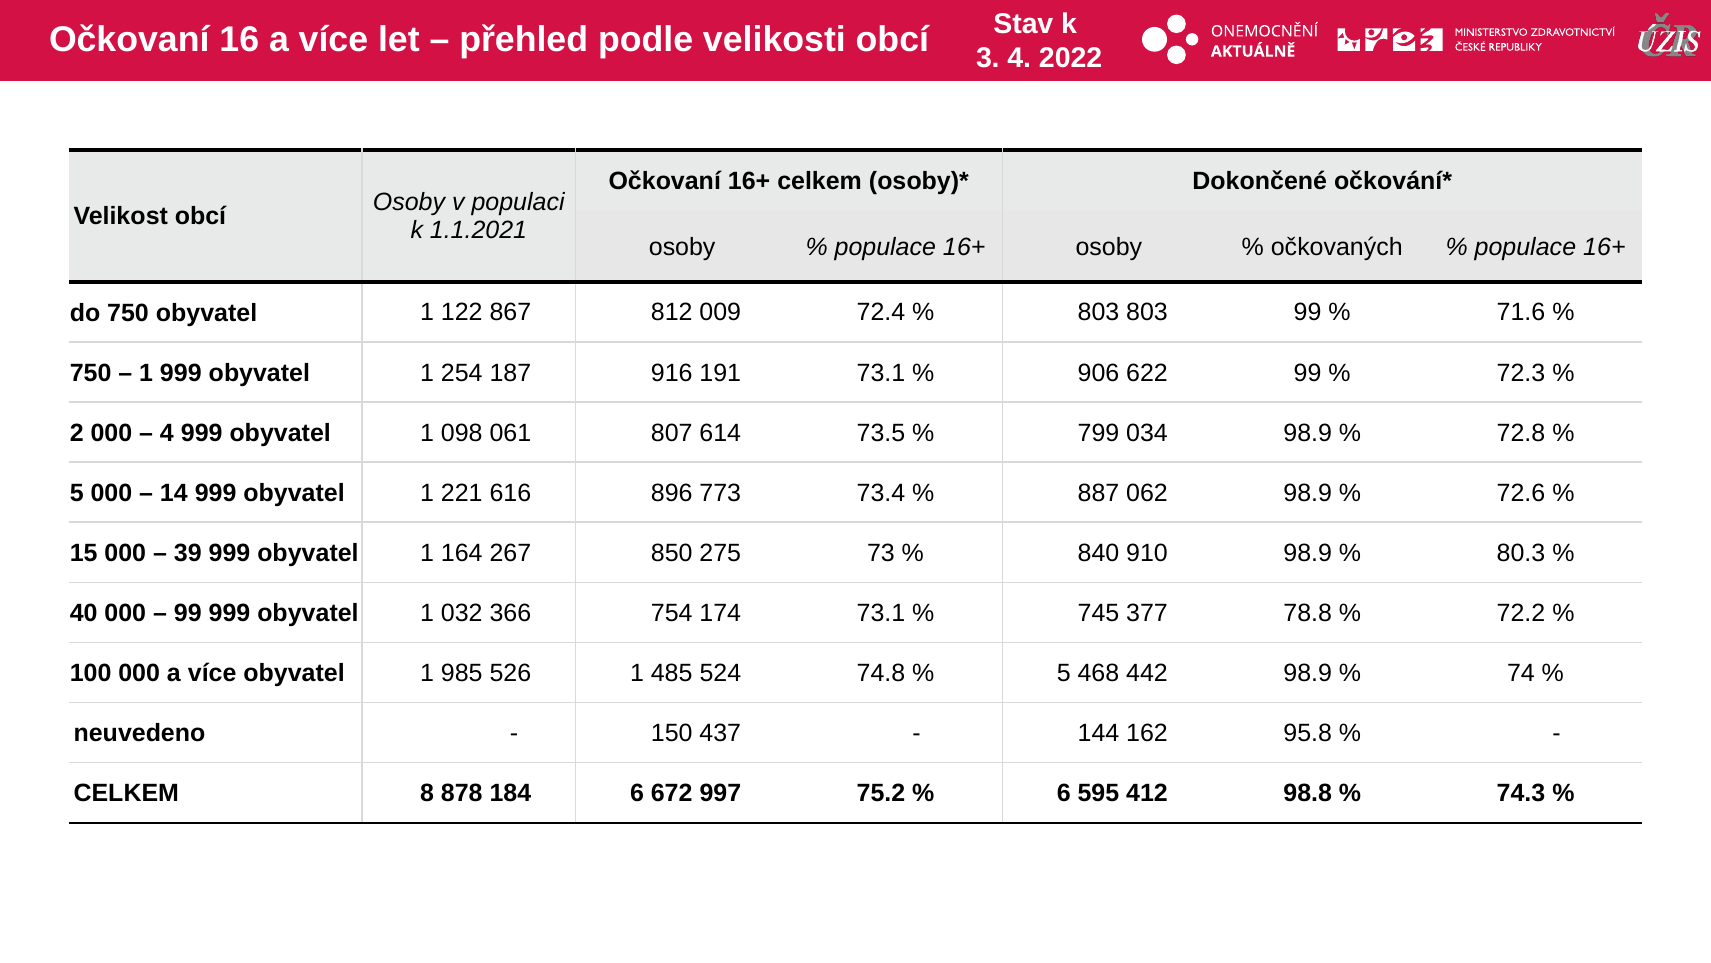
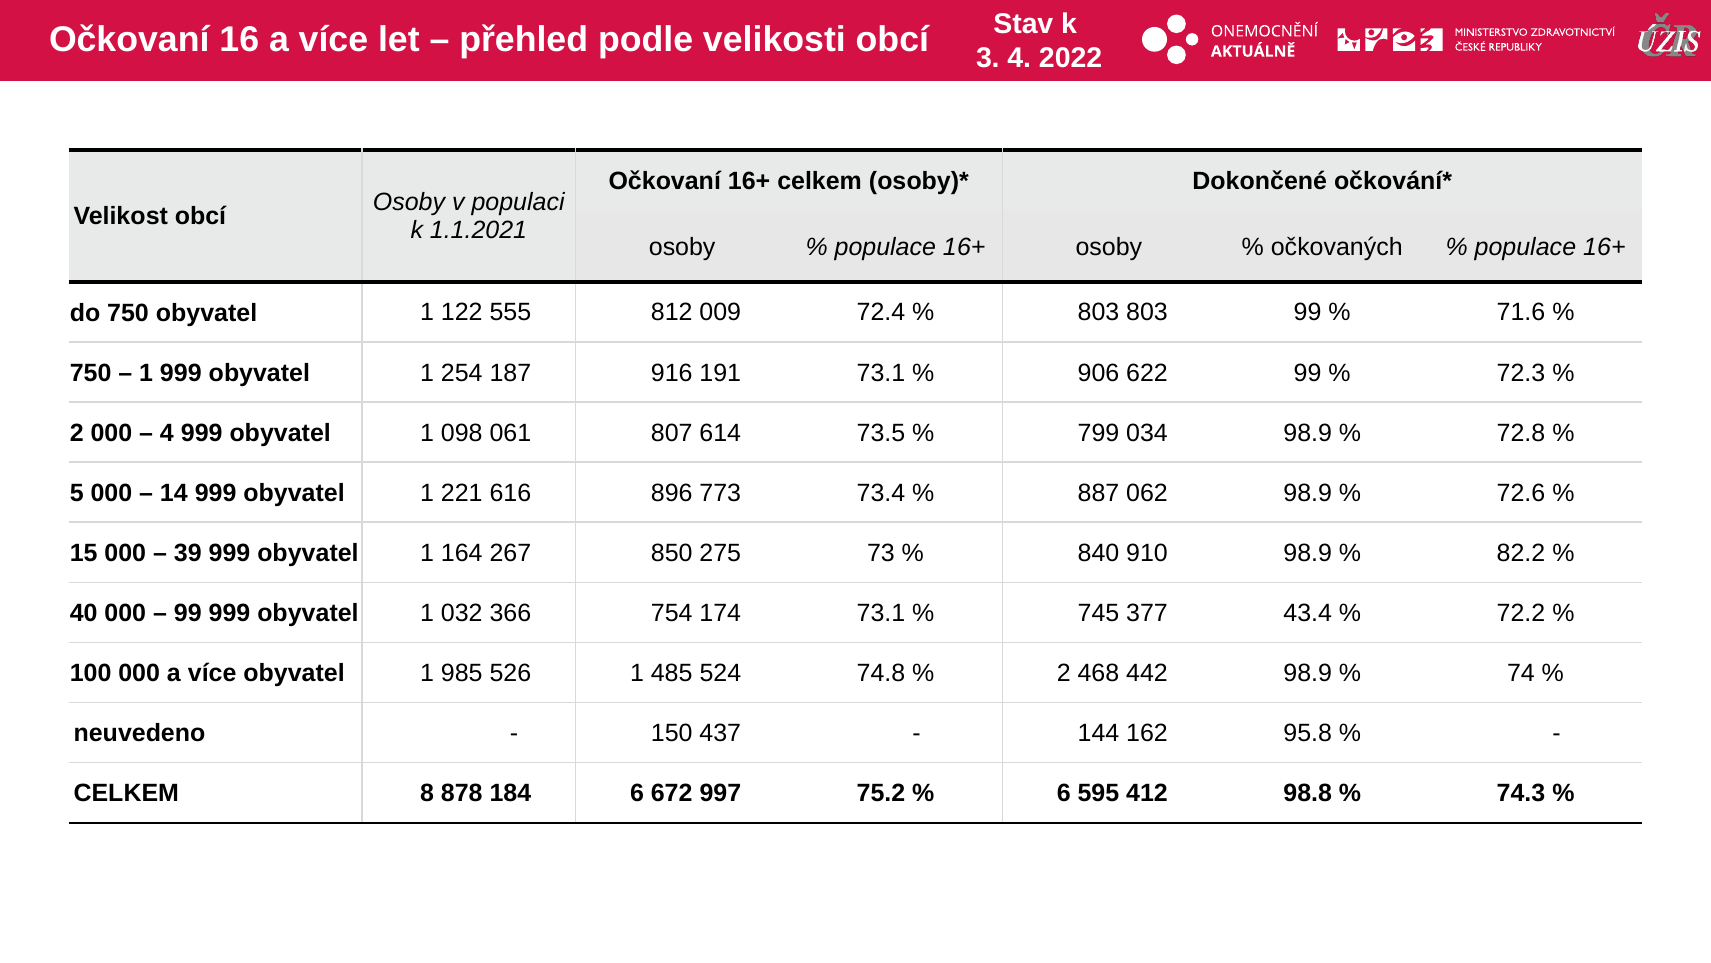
867: 867 -> 555
80.3: 80.3 -> 82.2
78.8: 78.8 -> 43.4
5 at (1064, 673): 5 -> 2
